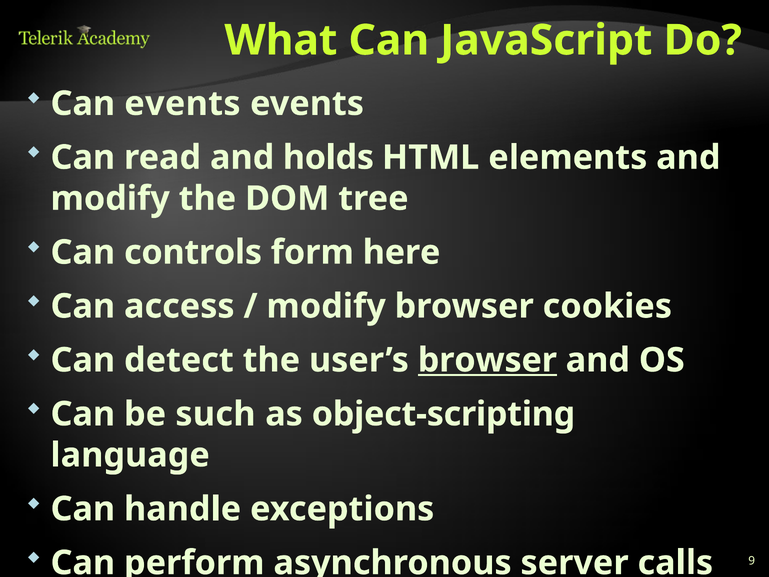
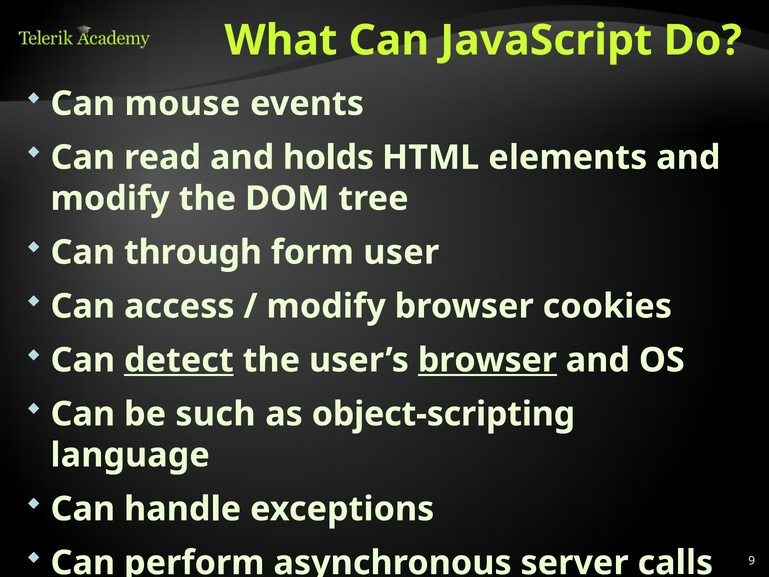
Can events: events -> mouse
controls: controls -> through
here: here -> user
detect underline: none -> present
